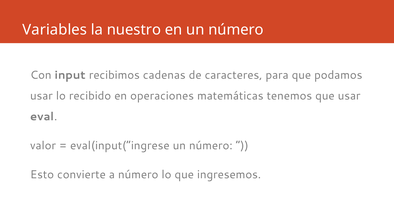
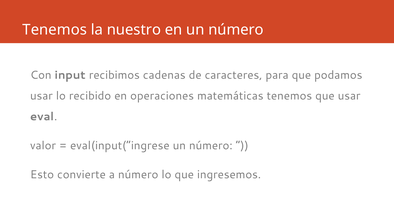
Variables at (55, 30): Variables -> Tenemos
